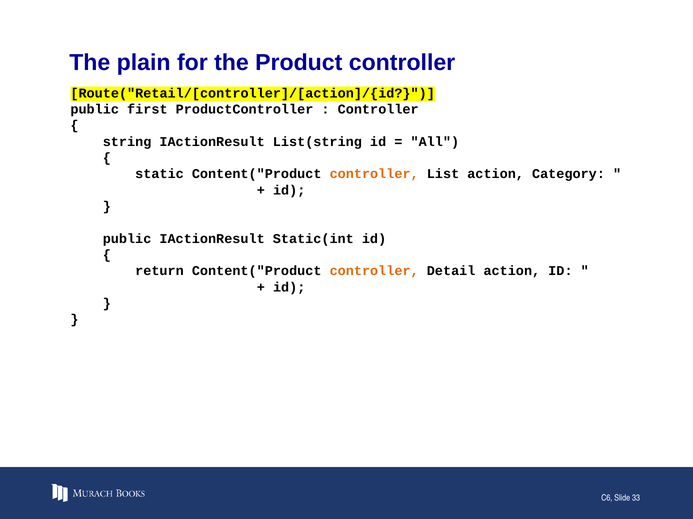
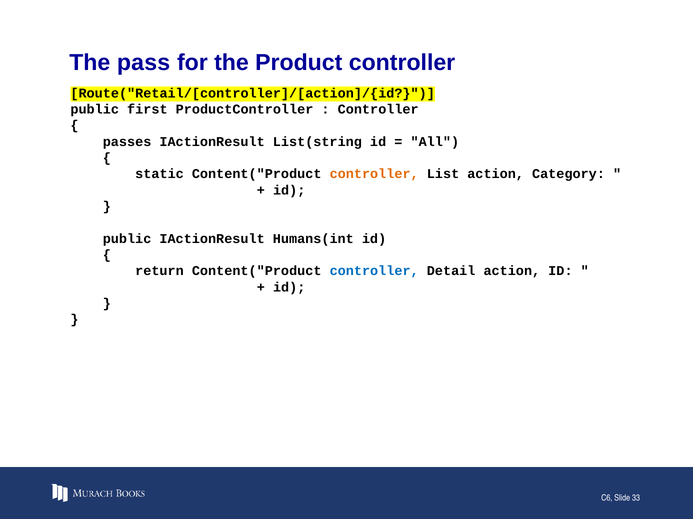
plain: plain -> pass
string: string -> passes
Static(int: Static(int -> Humans(int
controller at (374, 271) colour: orange -> blue
